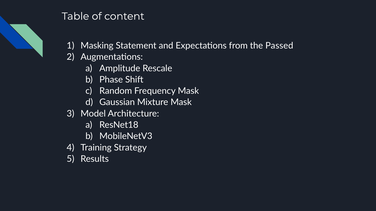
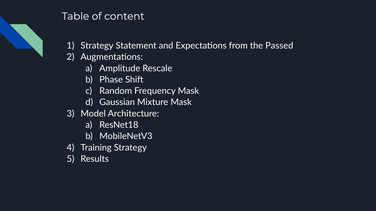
Masking at (97, 46): Masking -> Strategy
